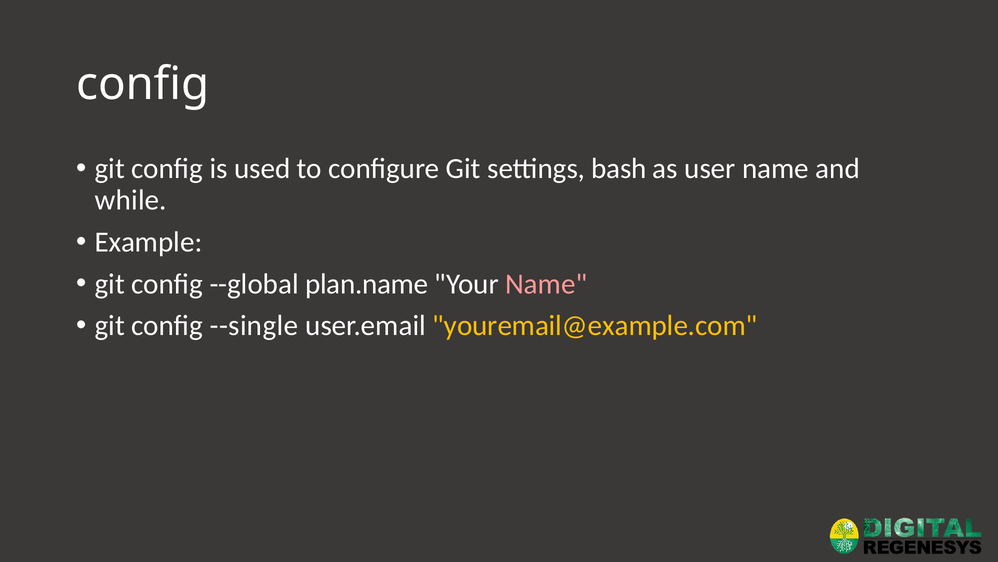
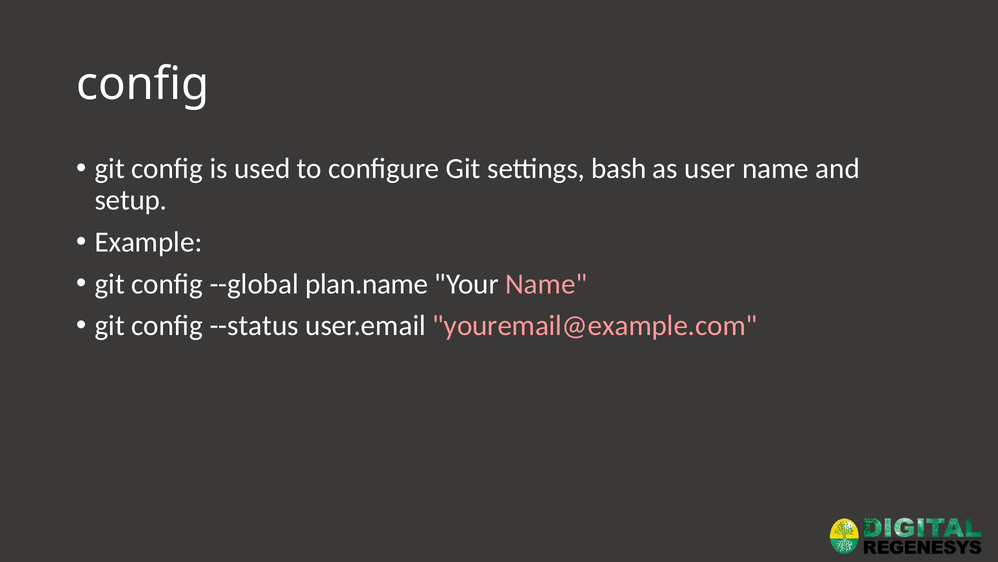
while: while -> setup
--single: --single -> --status
youremail@example.com colour: yellow -> pink
